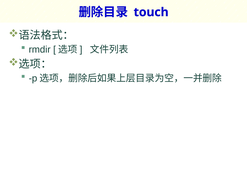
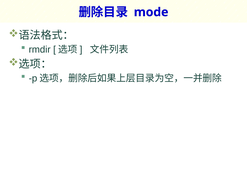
touch: touch -> mode
